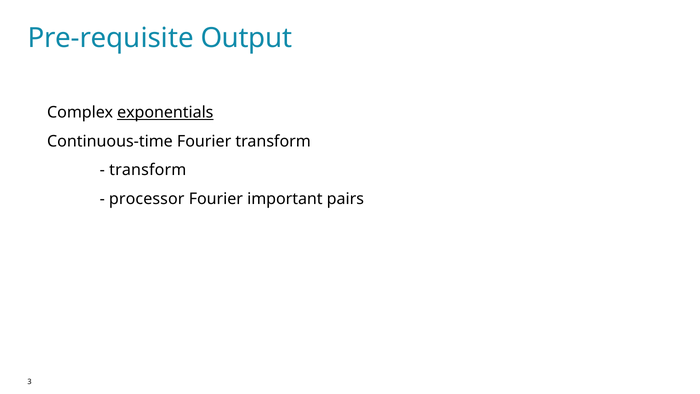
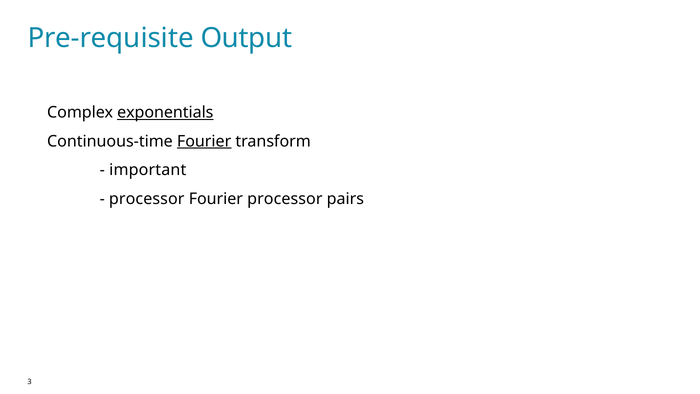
Fourier at (204, 141) underline: none -> present
transform at (148, 170): transform -> important
Fourier important: important -> processor
